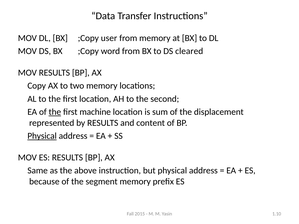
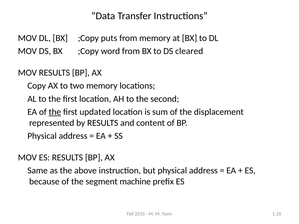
user: user -> puts
machine: machine -> updated
Physical at (42, 136) underline: present -> none
segment memory: memory -> machine
